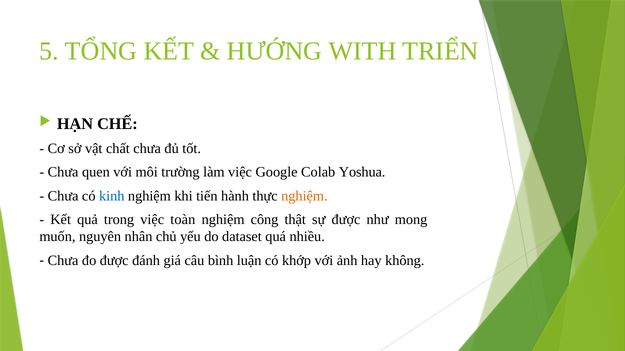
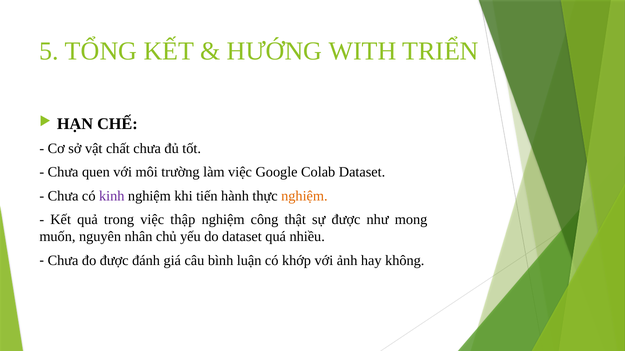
Colab Yoshua: Yoshua -> Dataset
kinh colour: blue -> purple
toàn: toàn -> thập
